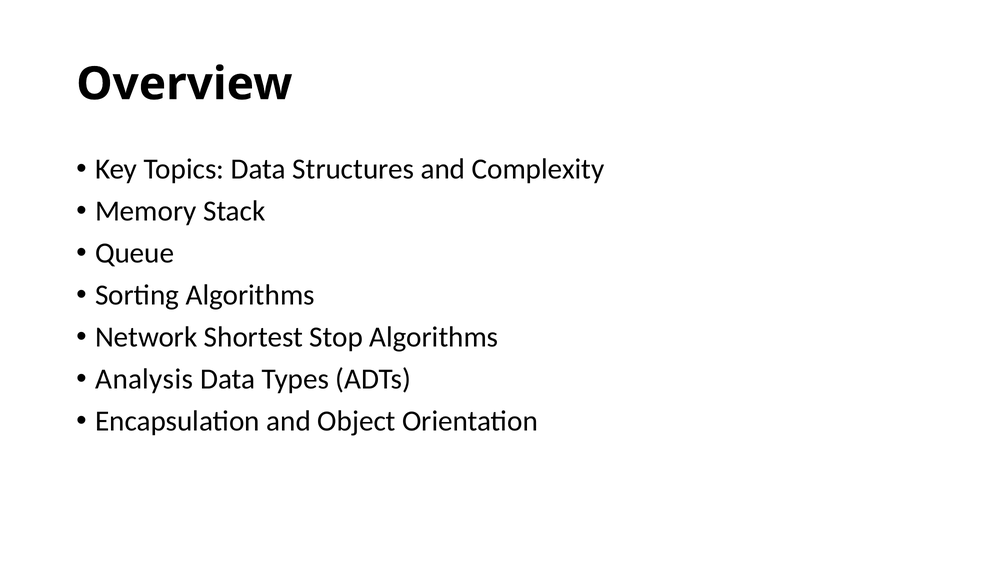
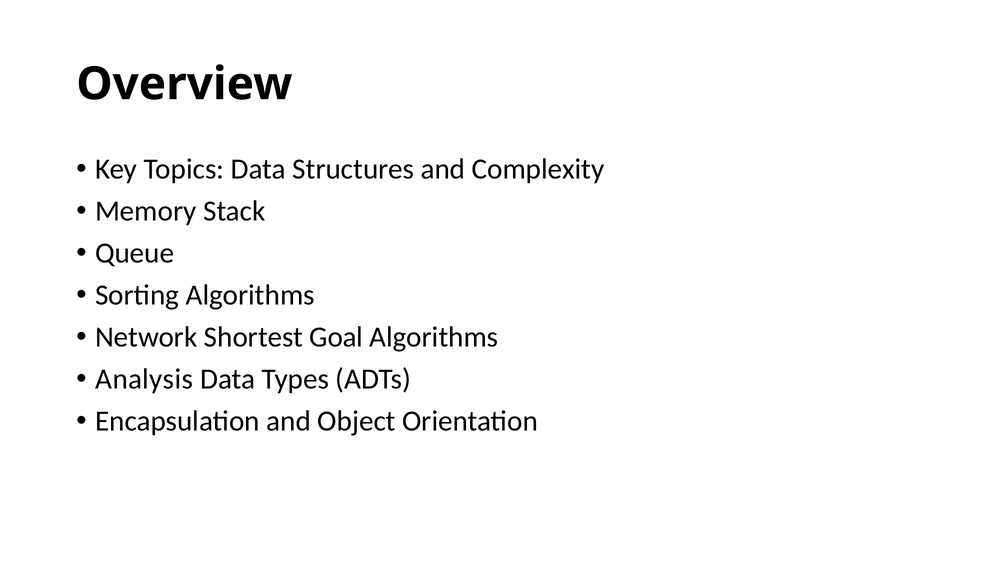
Stop: Stop -> Goal
